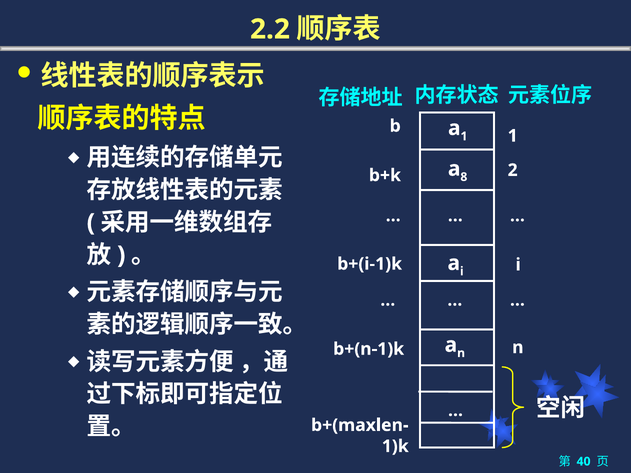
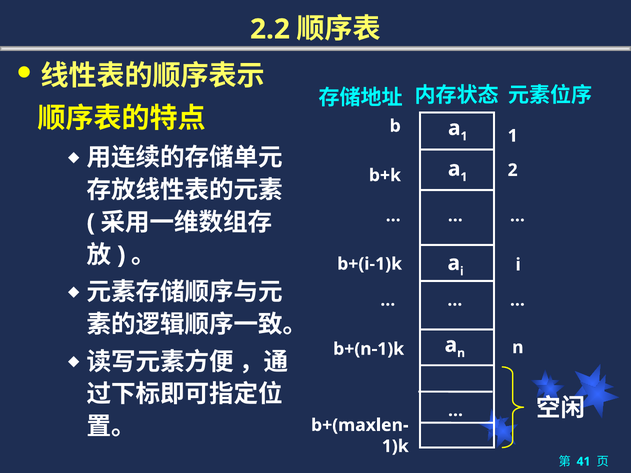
8 at (464, 177): 8 -> 1
40: 40 -> 41
